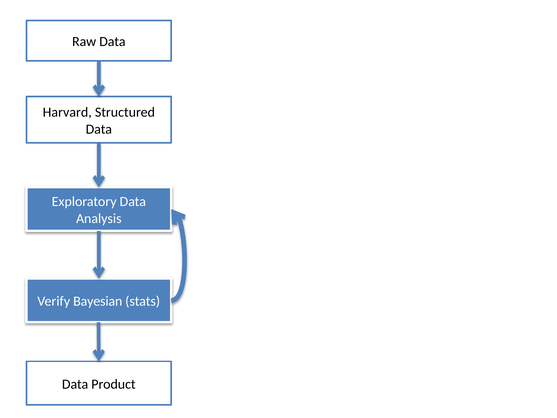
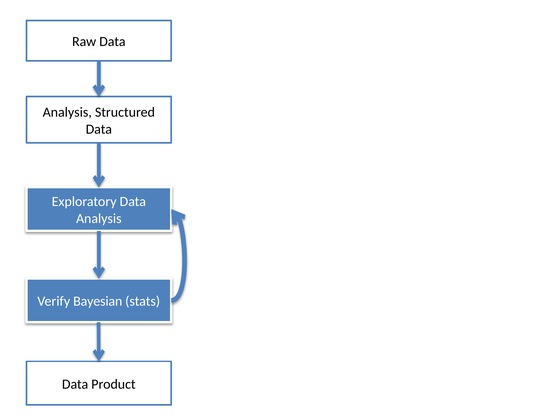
Harvard at (67, 112): Harvard -> Analysis
